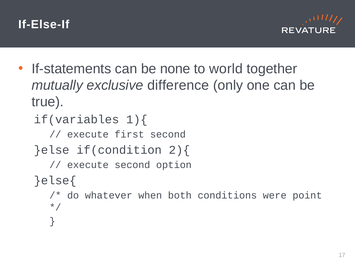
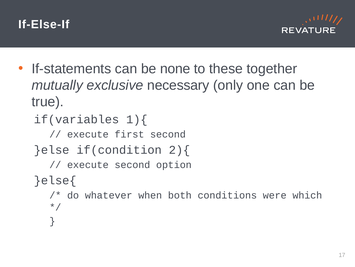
world: world -> these
difference: difference -> necessary
point: point -> which
